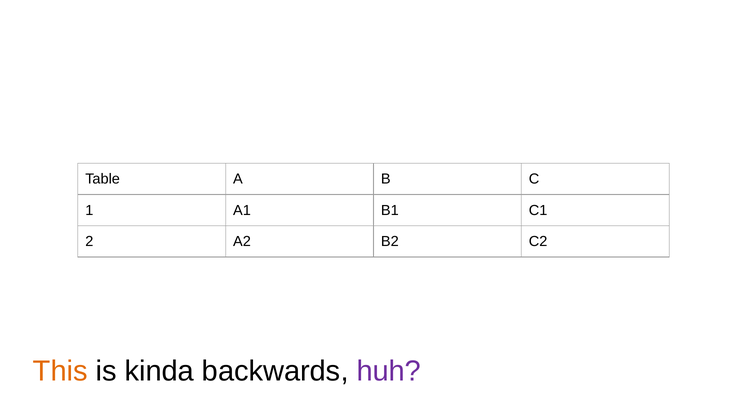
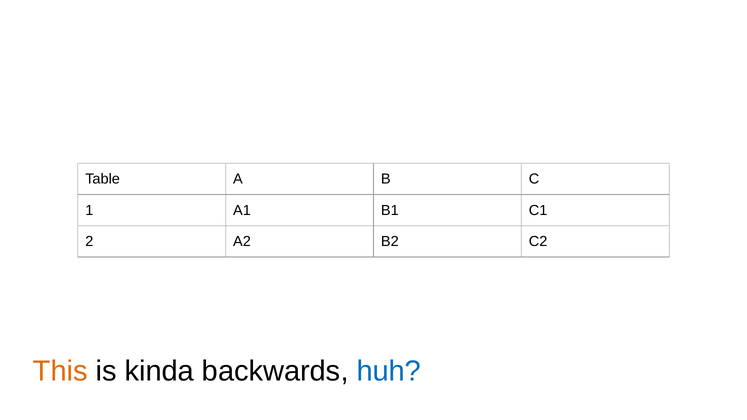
huh colour: purple -> blue
